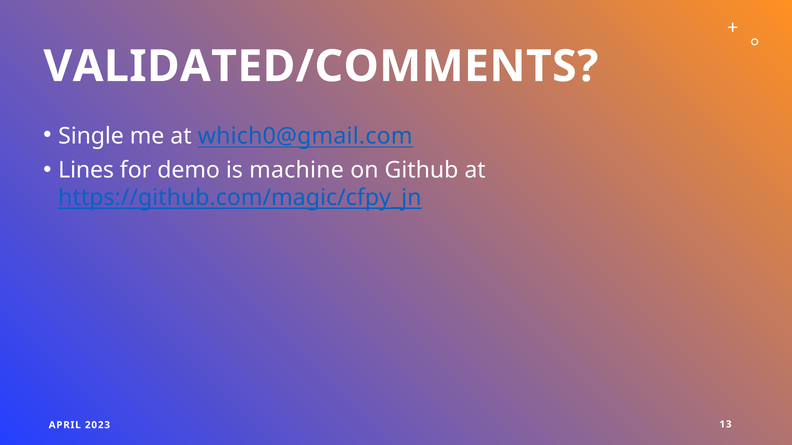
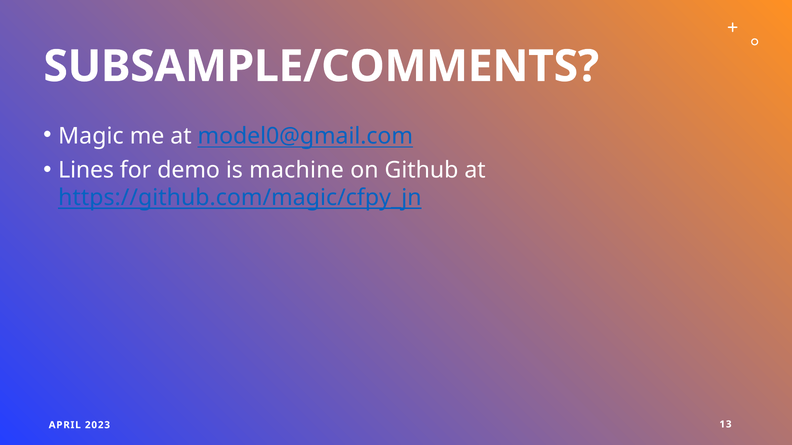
VALIDATED/COMMENTS: VALIDATED/COMMENTS -> SUBSAMPLE/COMMENTS
Single: Single -> Magic
which0@gmail.com: which0@gmail.com -> model0@gmail.com
